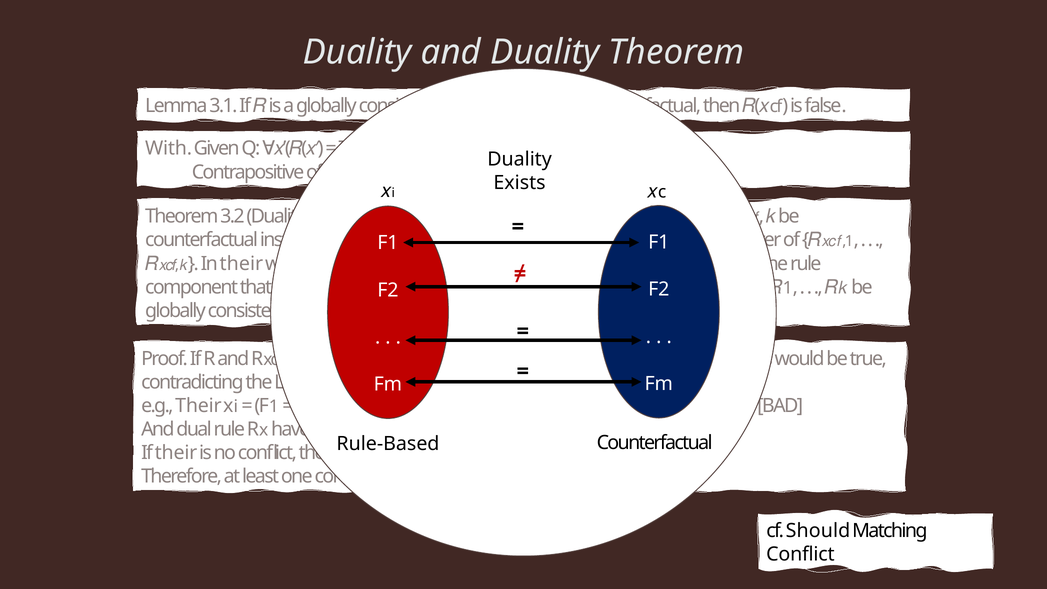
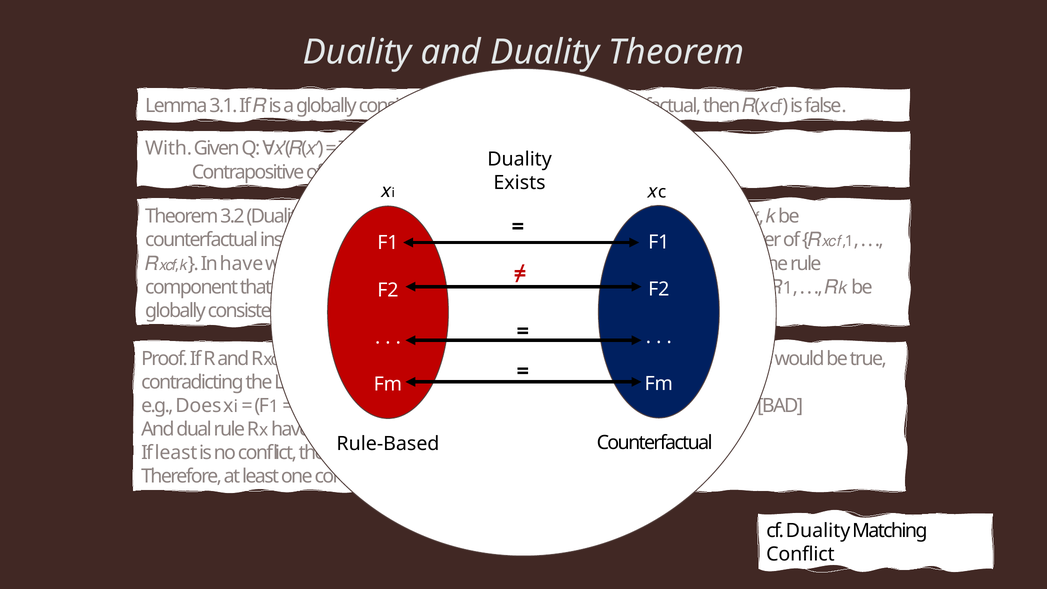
In their: their -> have
e.g Their: Their -> Does
If their: their -> least
cf Should: Should -> Duality
